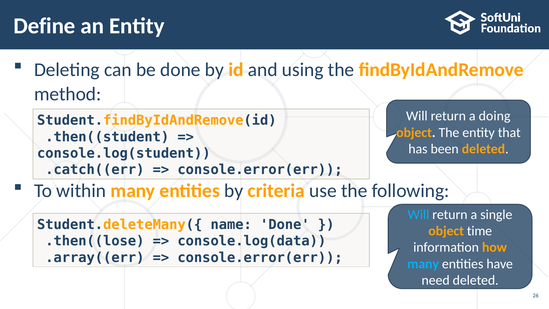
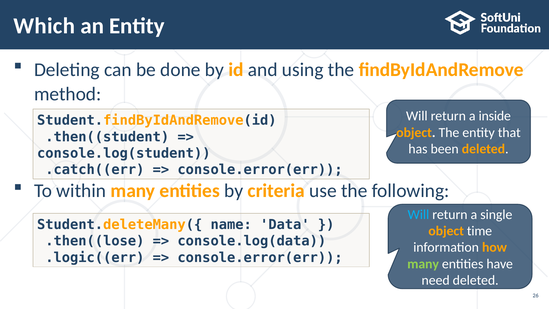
Define: Define -> Which
doing: doing -> inside
name Done: Done -> Data
.array((err: .array((err -> .logic((err
many at (423, 264) colour: light blue -> light green
